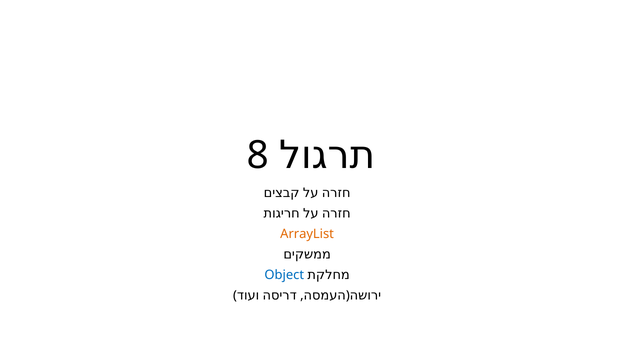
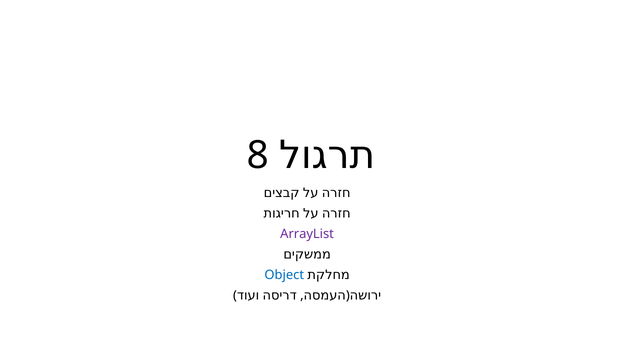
ArrayList colour: orange -> purple
